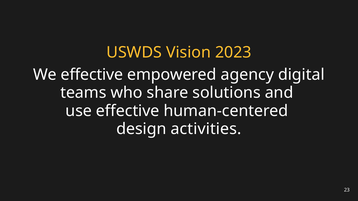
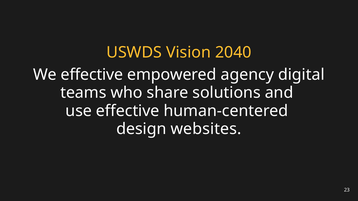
2023: 2023 -> 2040
activities: activities -> websites
